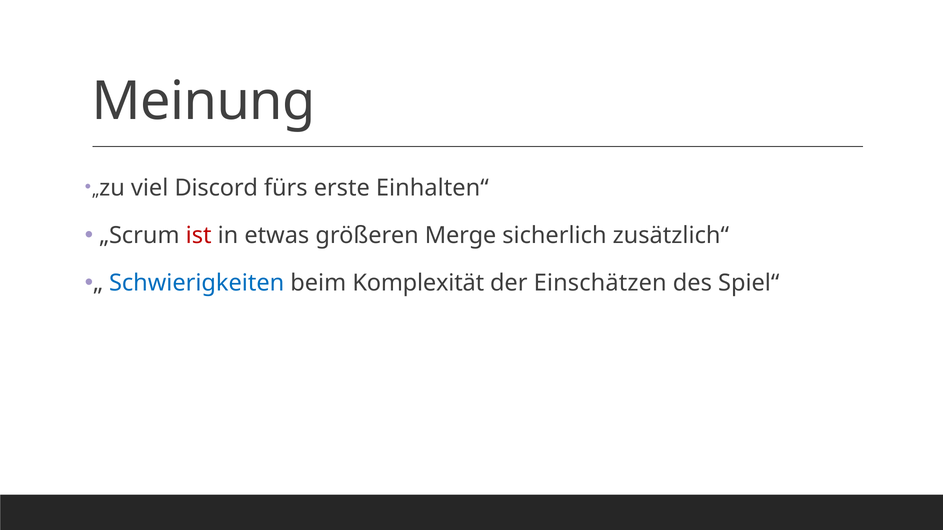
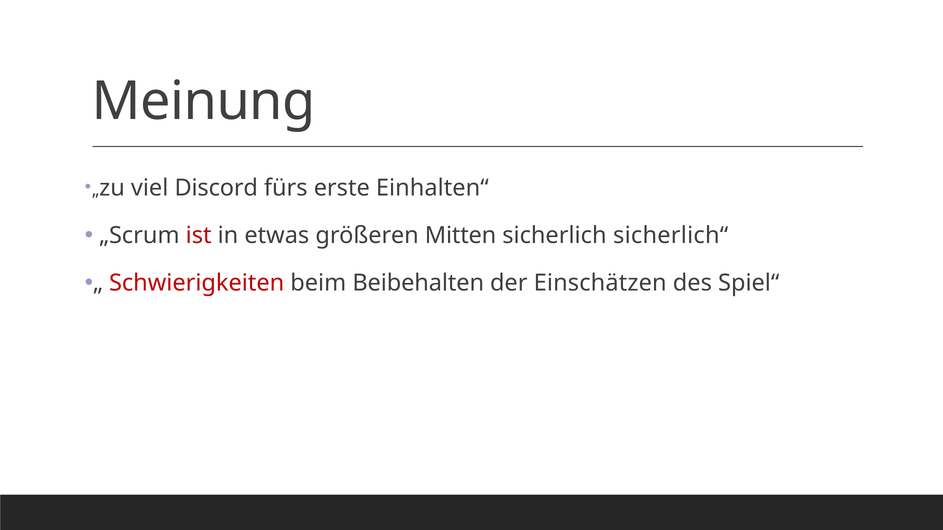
Merge: Merge -> Mitten
zusätzlich“: zusätzlich“ -> sicherlich“
Schwierigkeiten colour: blue -> red
Komplexität: Komplexität -> Beibehalten
